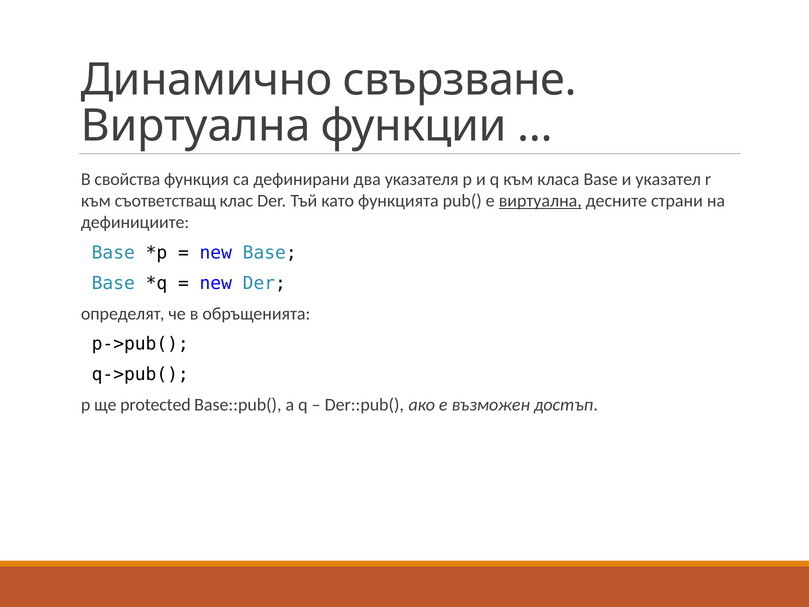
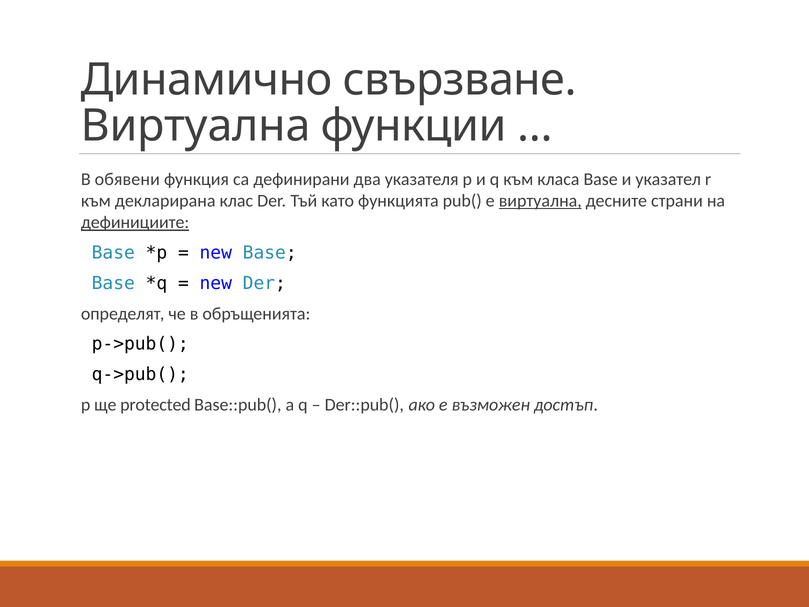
свойства: свойства -> обявени
съответстващ: съответстващ -> декларирана
дефинициите underline: none -> present
